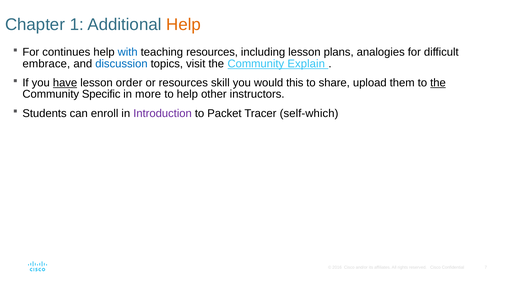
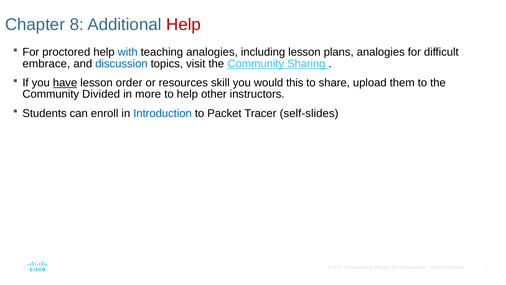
1: 1 -> 8
Help at (184, 24) colour: orange -> red
continues: continues -> proctored
teaching resources: resources -> analogies
Explain: Explain -> Sharing
the at (438, 83) underline: present -> none
Specific: Specific -> Divided
Introduction colour: purple -> blue
self-which: self-which -> self-slides
